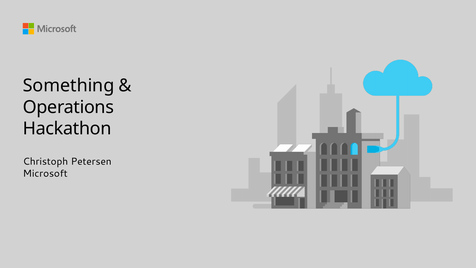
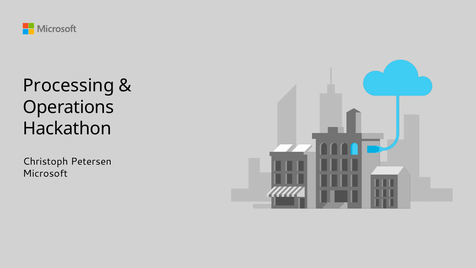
Something: Something -> Processing
